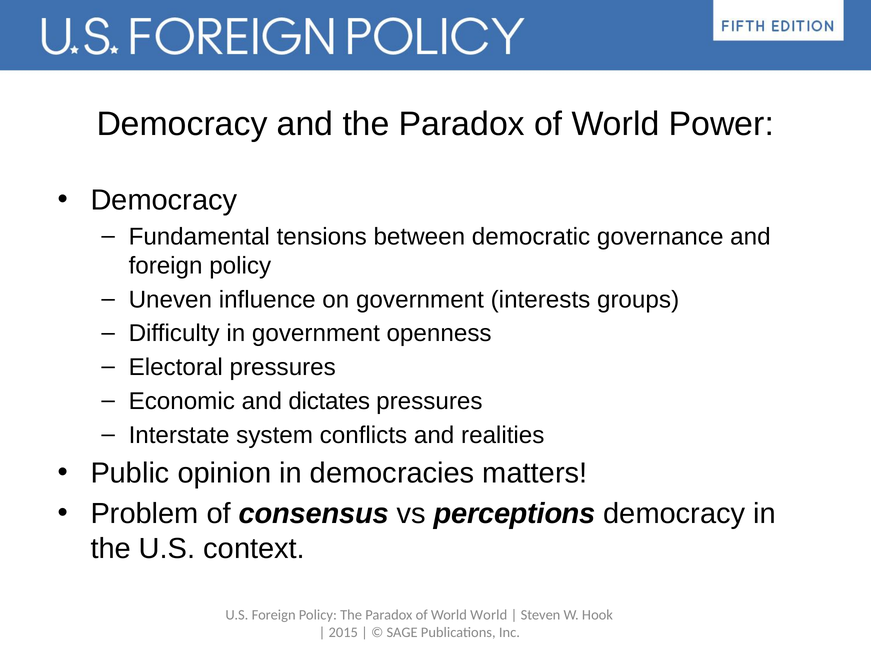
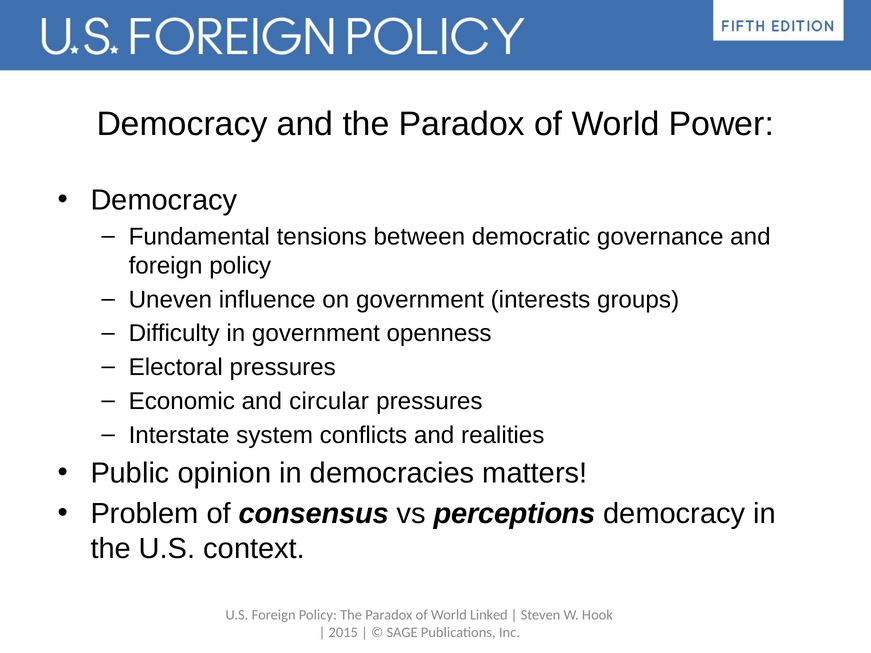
dictates: dictates -> circular
World World: World -> Linked
